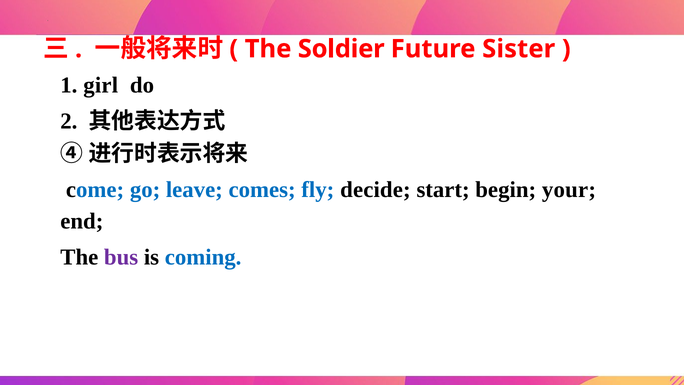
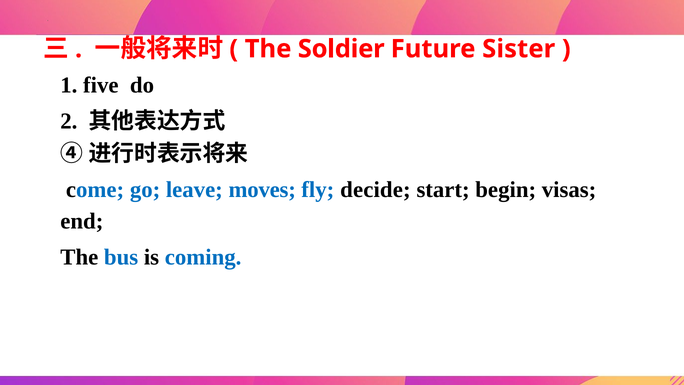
girl: girl -> five
comes: comes -> moves
your: your -> visas
bus colour: purple -> blue
